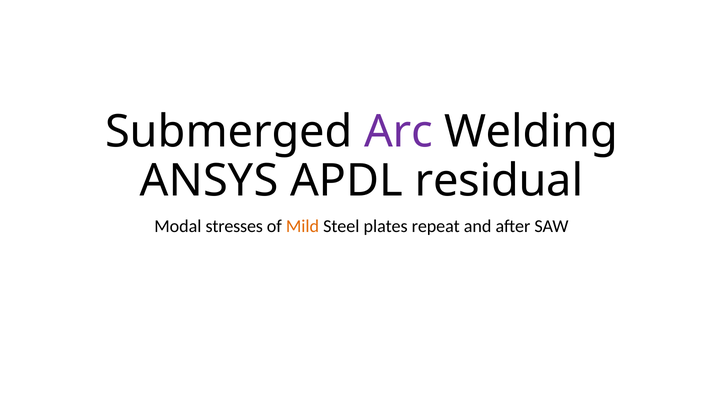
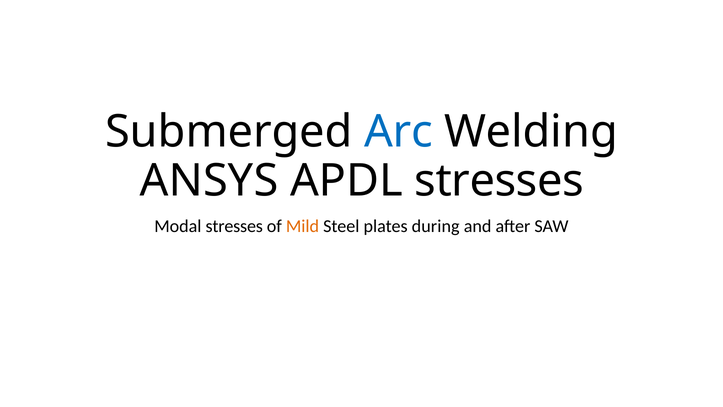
Arc colour: purple -> blue
APDL residual: residual -> stresses
repeat: repeat -> during
